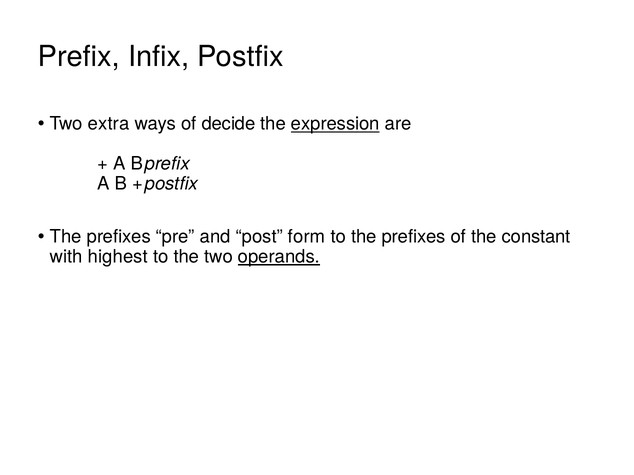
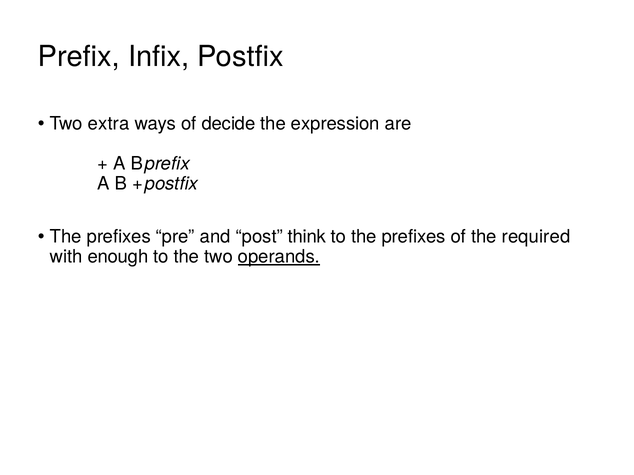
expression underline: present -> none
form: form -> think
constant: constant -> required
highest: highest -> enough
